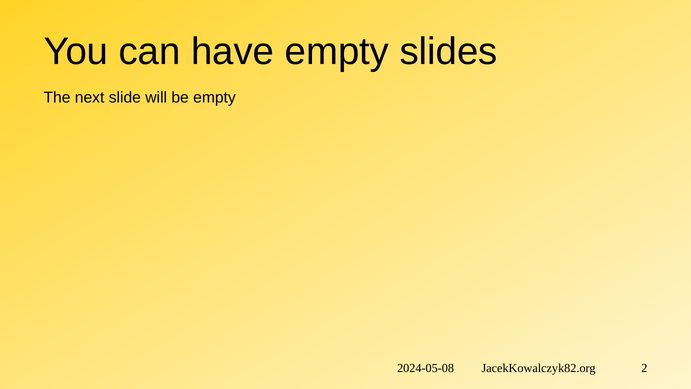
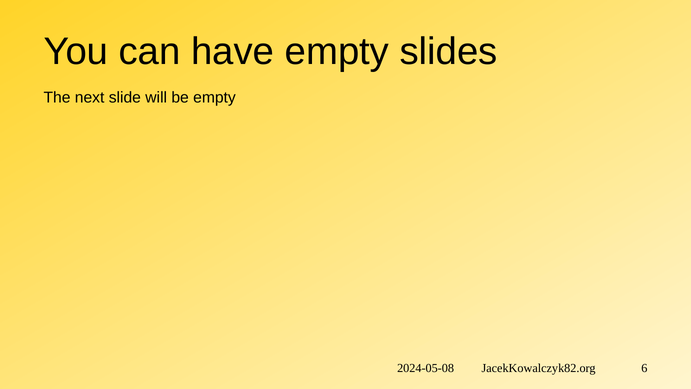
2: 2 -> 6
